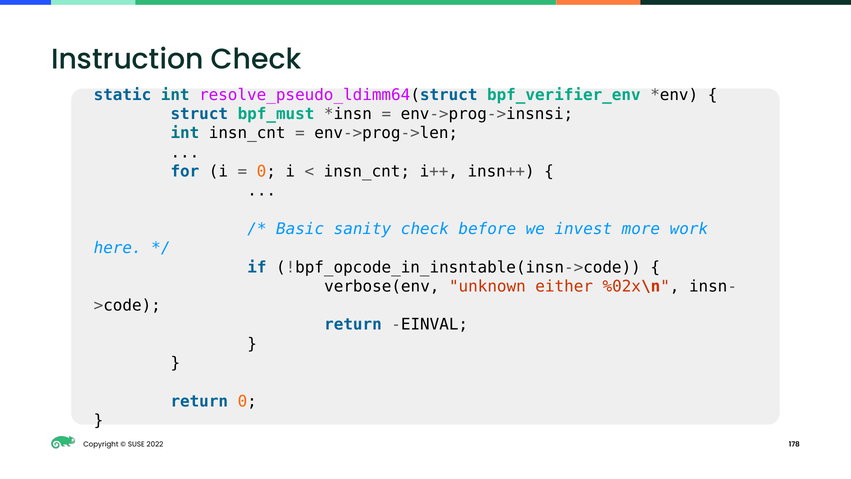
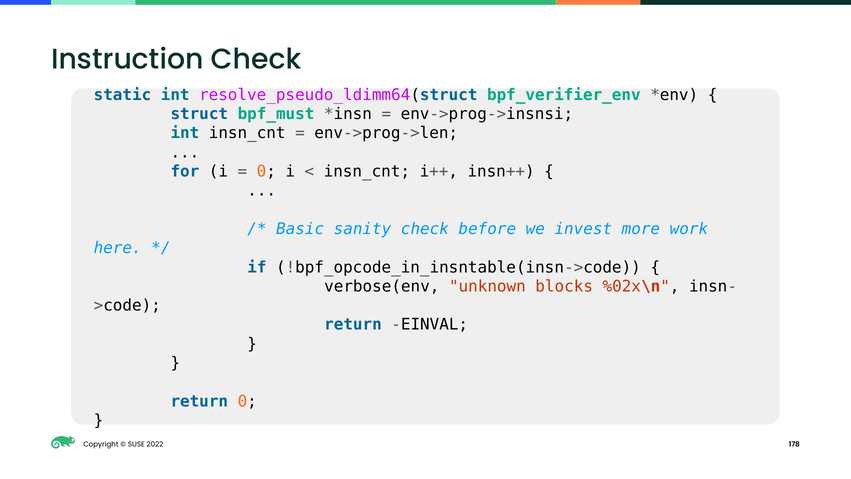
either: either -> blocks
